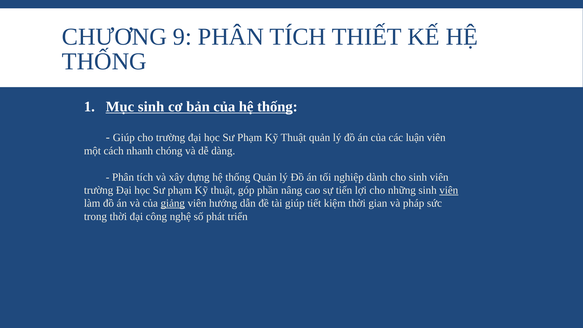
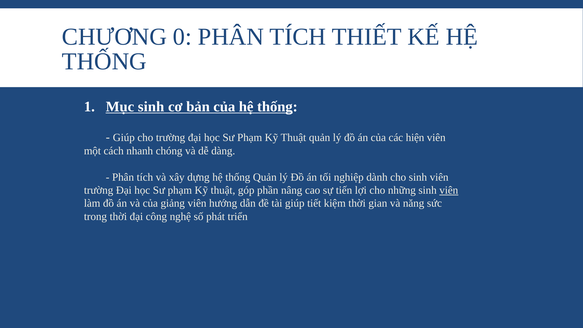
9: 9 -> 0
luận: luận -> hiện
giảng underline: present -> none
pháp: pháp -> năng
